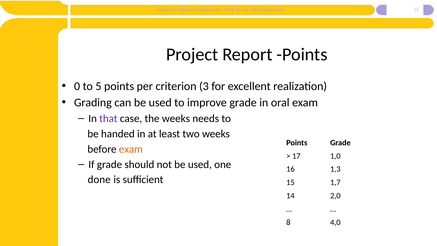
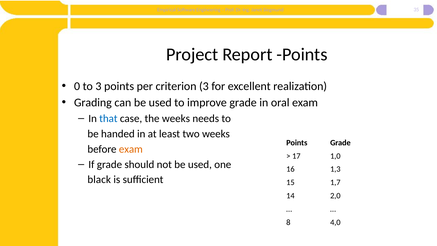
to 5: 5 -> 3
that colour: purple -> blue
done: done -> black
